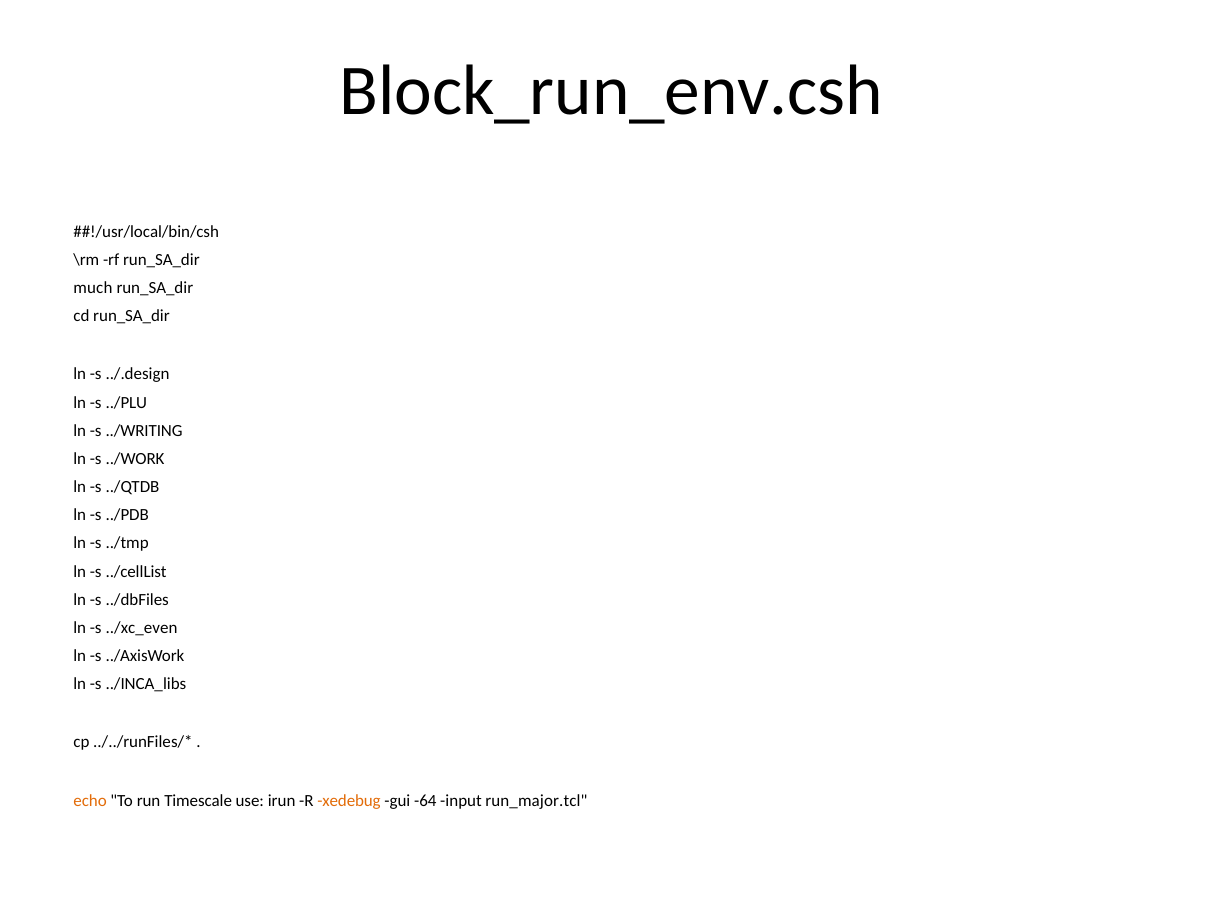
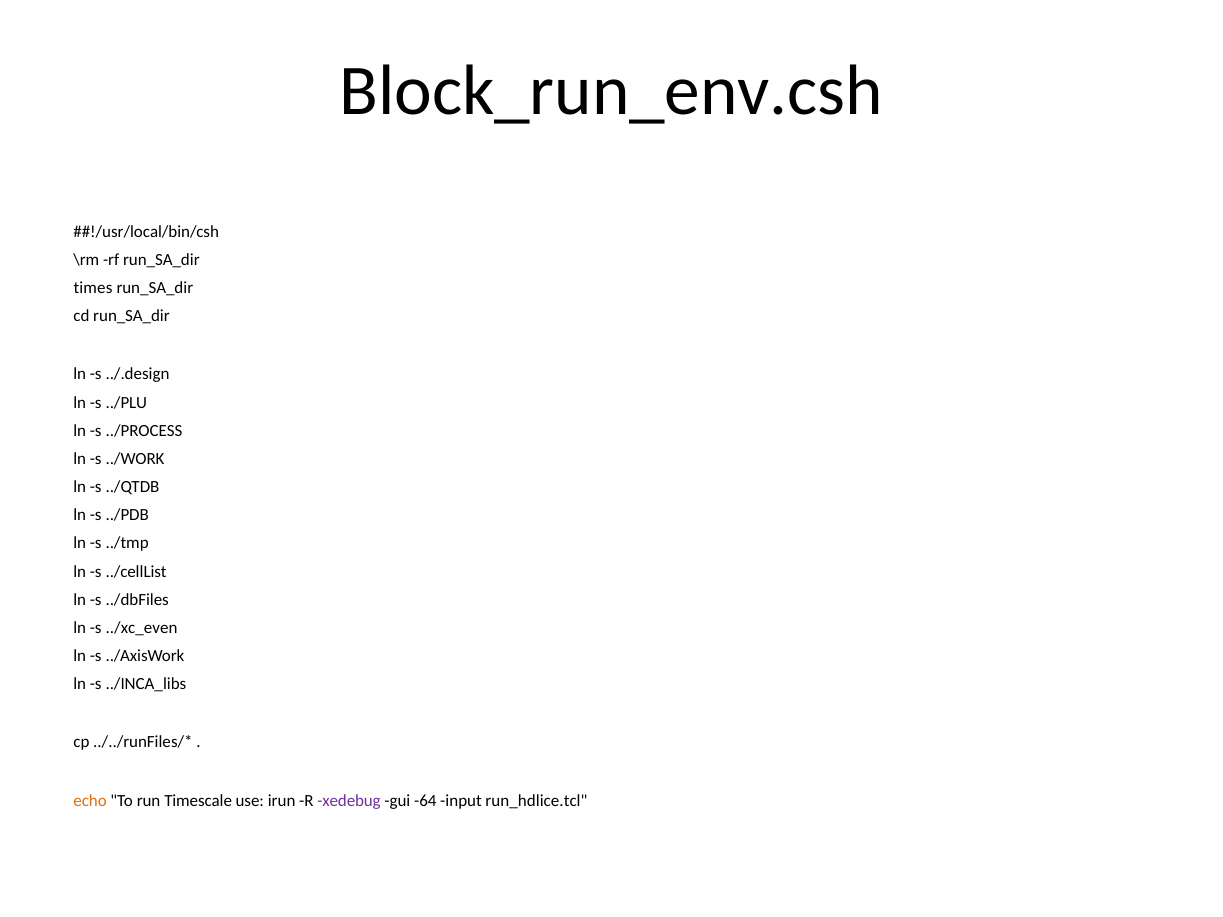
much: much -> times
../WRITING: ../WRITING -> ../PROCESS
xedebug colour: orange -> purple
run_major.tcl: run_major.tcl -> run_hdlice.tcl
